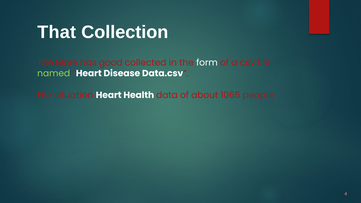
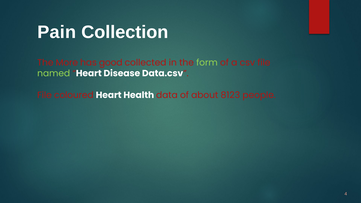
That: That -> Pain
form colour: white -> light green
situation: situation -> coloured
1065: 1065 -> 8123
